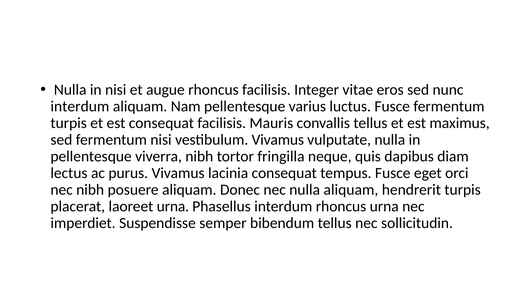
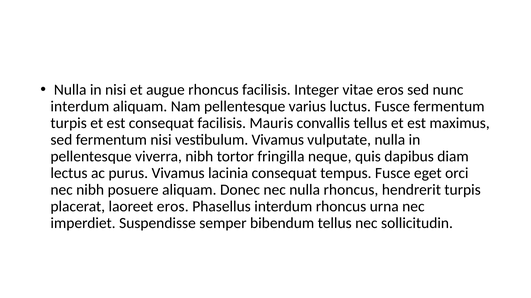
nulla aliquam: aliquam -> rhoncus
laoreet urna: urna -> eros
